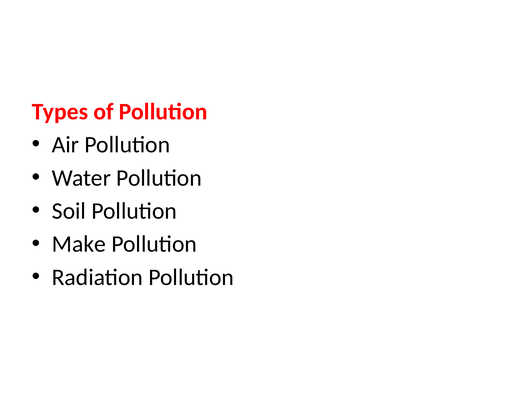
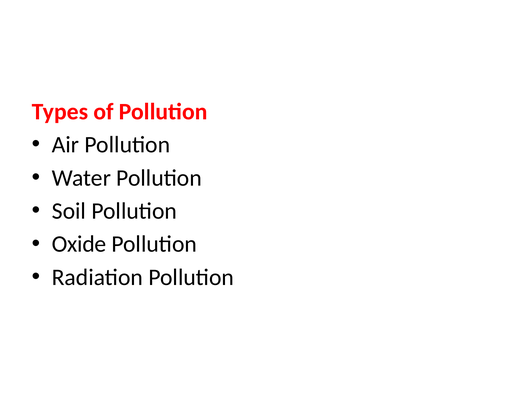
Make: Make -> Oxide
